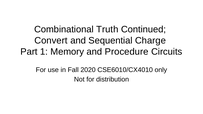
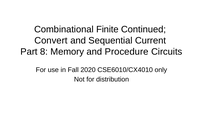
Truth: Truth -> Finite
Charge: Charge -> Current
1: 1 -> 8
